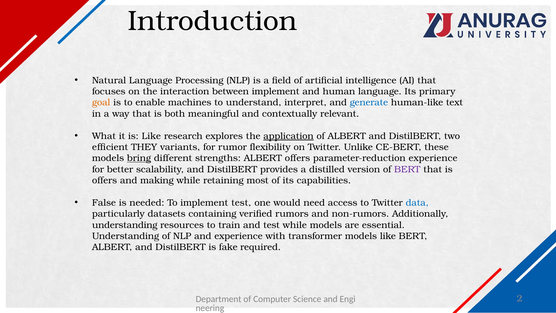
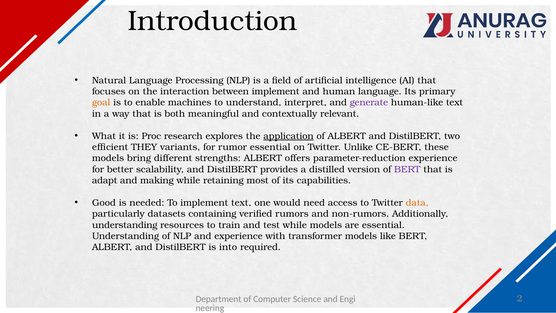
generate colour: blue -> purple
is Like: Like -> Proc
rumor flexibility: flexibility -> essential
bring underline: present -> none
offers at (105, 180): offers -> adapt
False: False -> Good
implement test: test -> text
data colour: blue -> orange
fake: fake -> into
